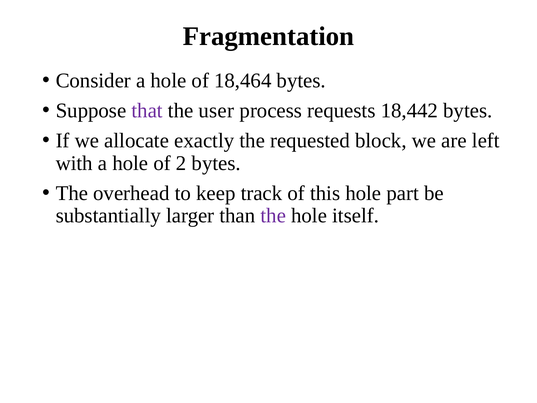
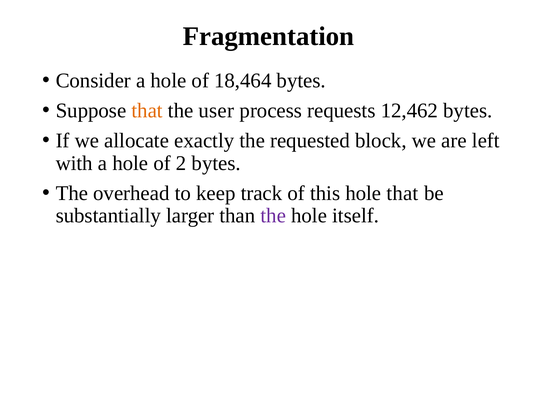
that at (147, 110) colour: purple -> orange
18,442: 18,442 -> 12,462
hole part: part -> that
